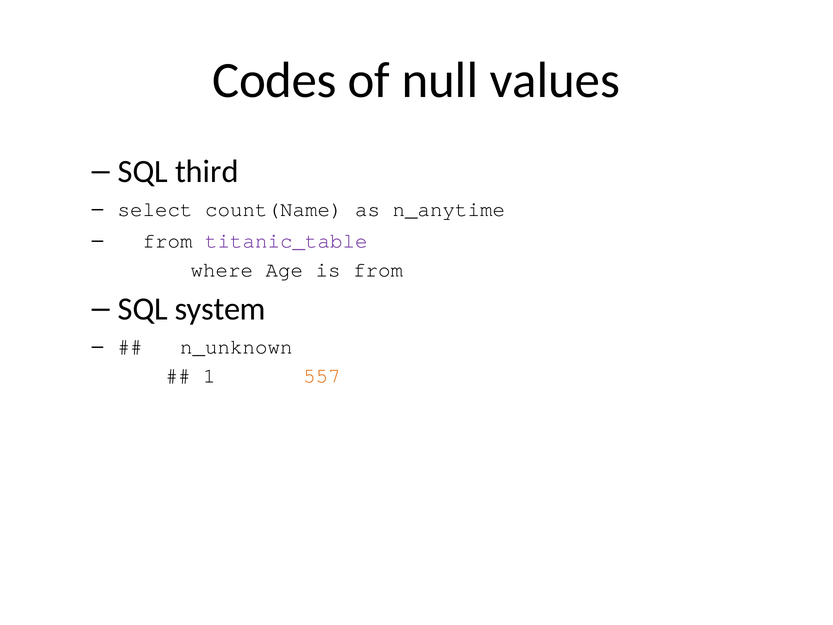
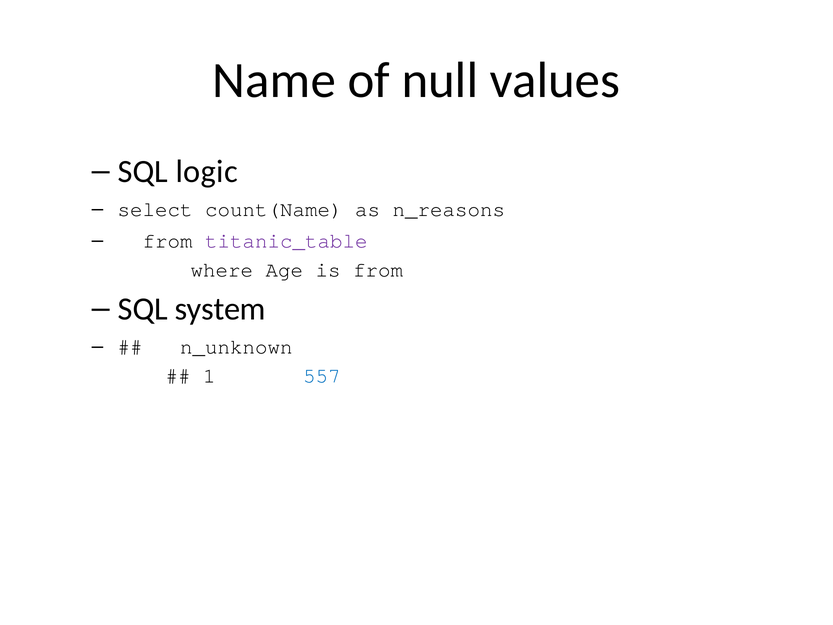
Codes: Codes -> Name
third: third -> logic
n_anytime: n_anytime -> n_reasons
557 colour: orange -> blue
